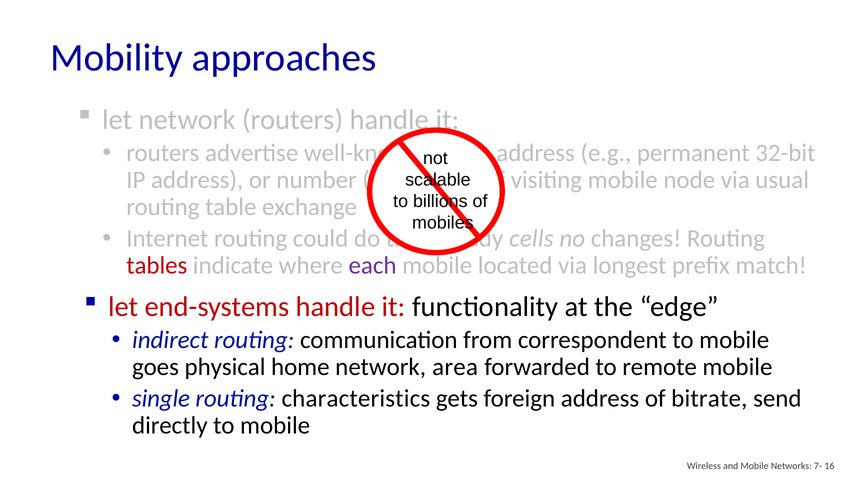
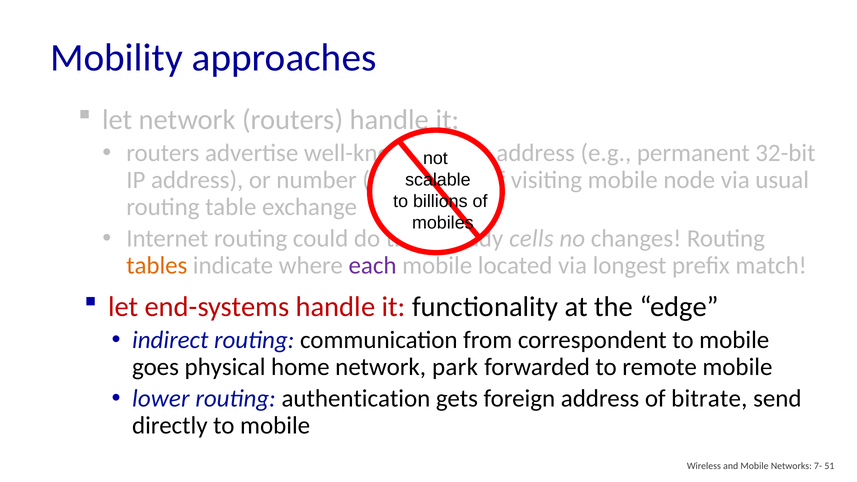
tables colour: red -> orange
area: area -> park
single: single -> lower
characteristics: characteristics -> authentication
16: 16 -> 51
